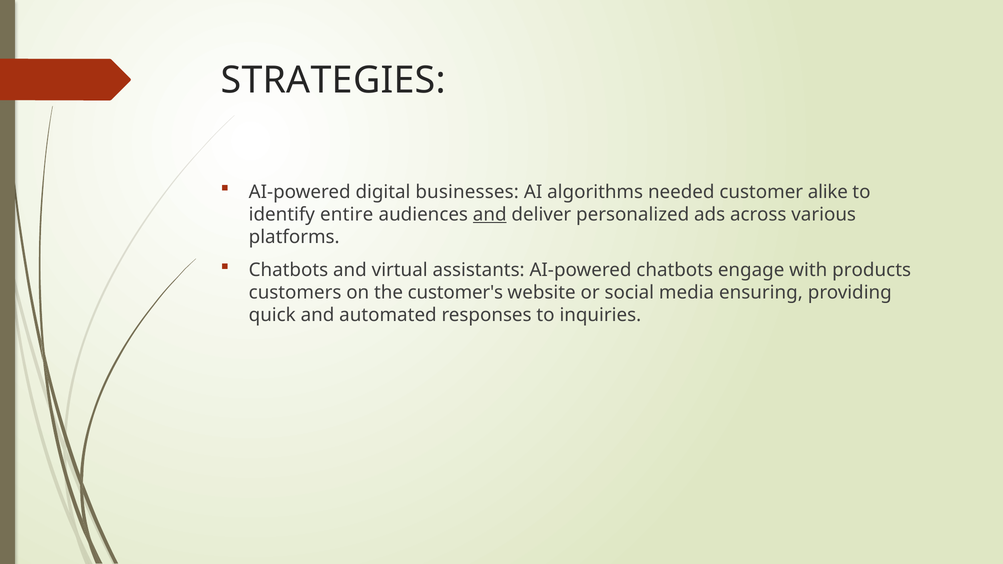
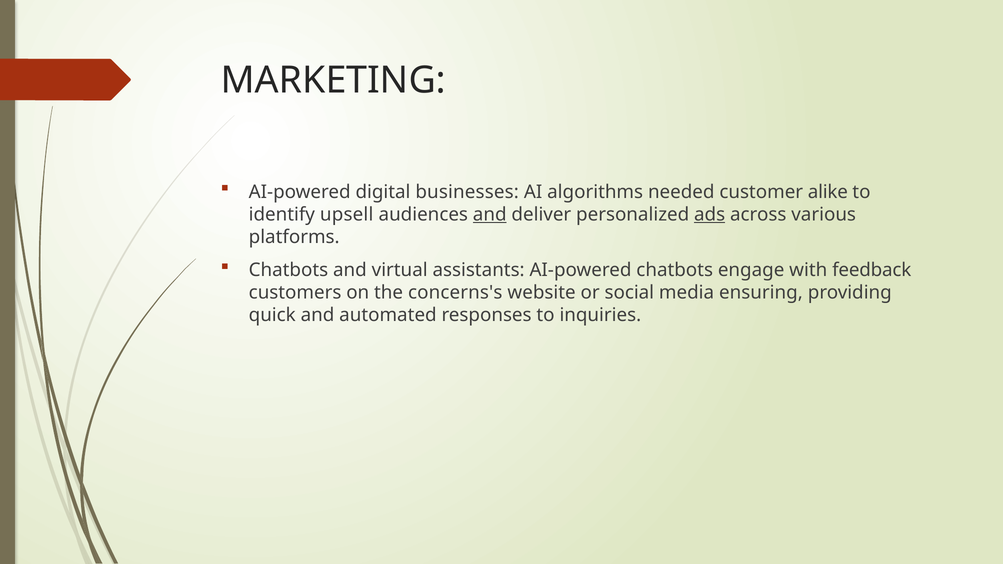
STRATEGIES: STRATEGIES -> MARKETING
entire: entire -> upsell
ads underline: none -> present
products: products -> feedback
customer's: customer's -> concerns's
